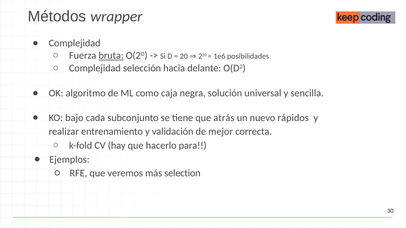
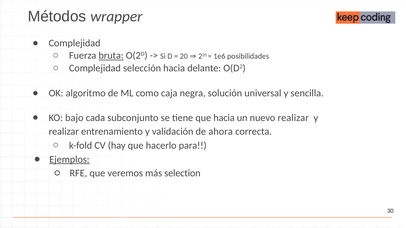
que atrás: atrás -> hacia
nuevo rápidos: rápidos -> realizar
mejor: mejor -> ahora
Ejemplos underline: none -> present
